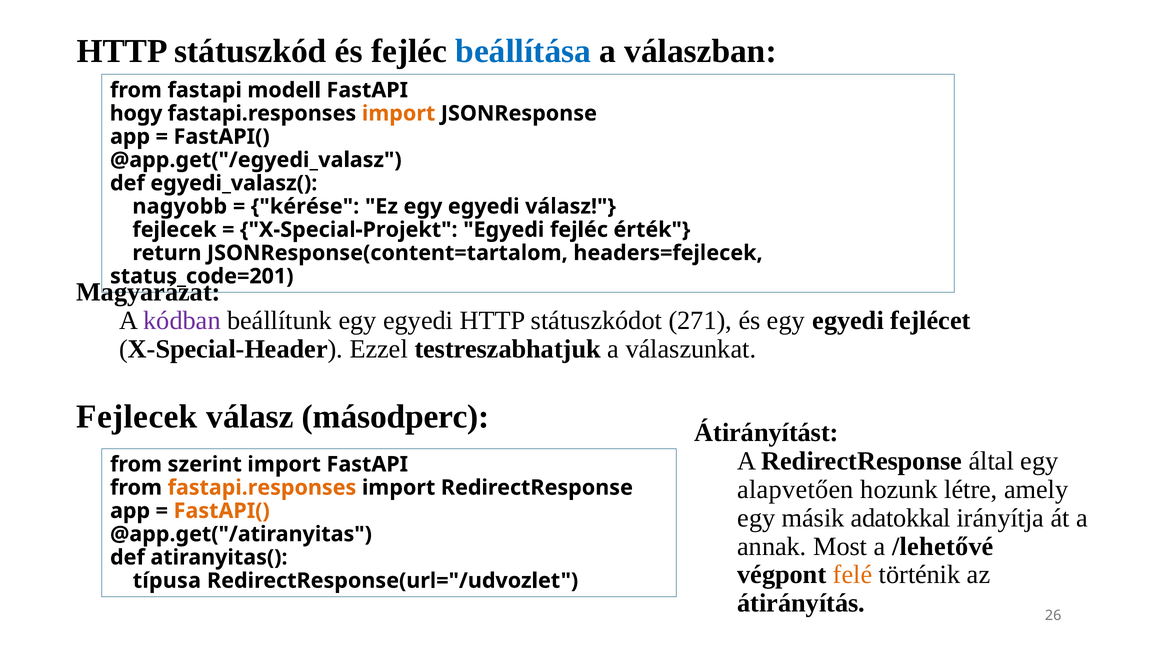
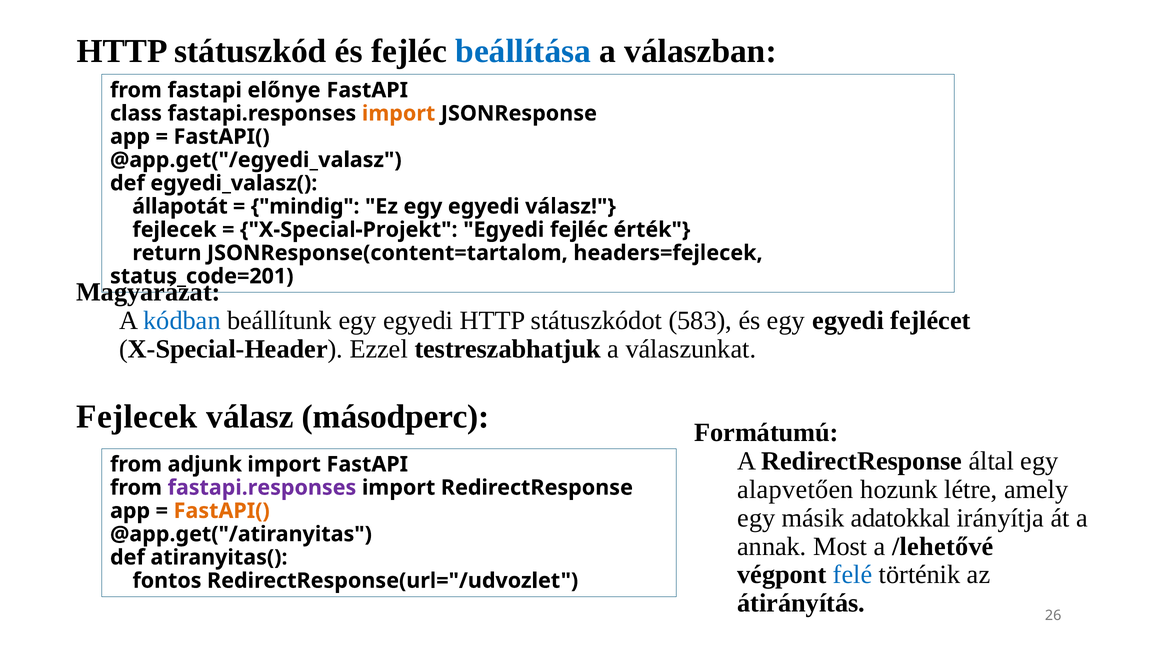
modell: modell -> előnye
hogy: hogy -> class
nagyobb: nagyobb -> állapotát
kérése: kérése -> mindig
kódban colour: purple -> blue
271: 271 -> 583
Átirányítást: Átirányítást -> Formátumú
szerint: szerint -> adjunk
fastapi.responses at (262, 488) colour: orange -> purple
felé colour: orange -> blue
típusa: típusa -> fontos
